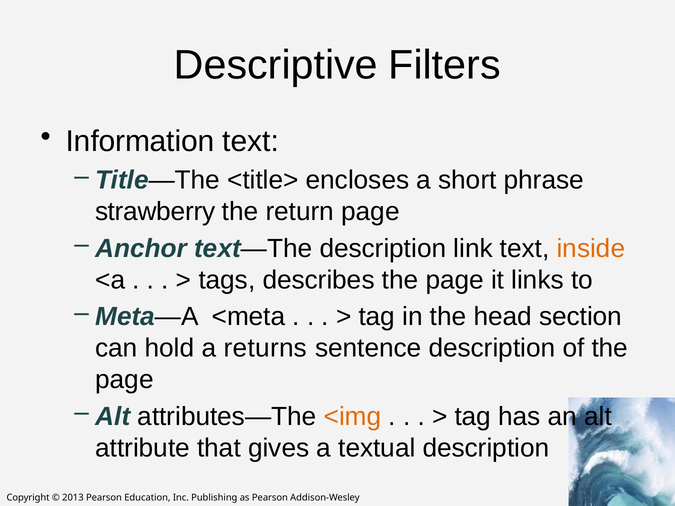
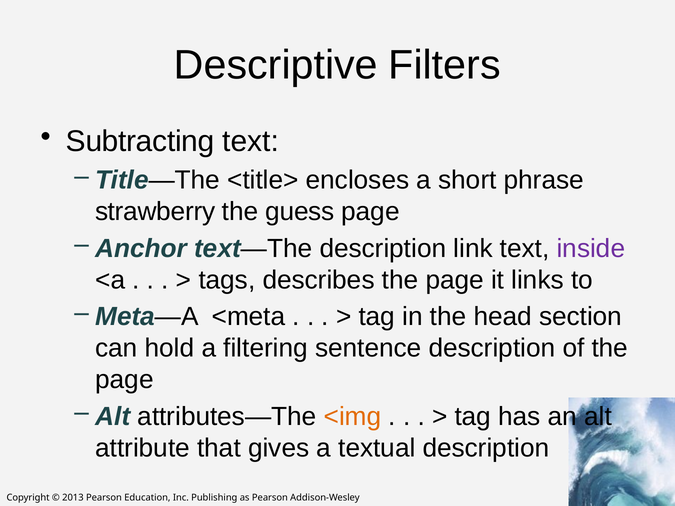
Information: Information -> Subtracting
return: return -> guess
inside colour: orange -> purple
returns: returns -> filtering
